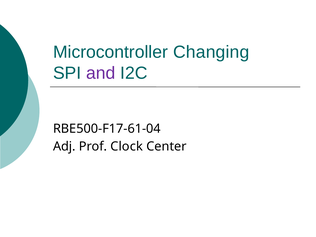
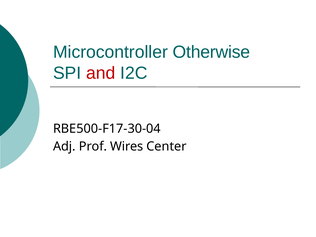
Changing: Changing -> Otherwise
and colour: purple -> red
RBE500-F17-61-04: RBE500-F17-61-04 -> RBE500-F17-30-04
Clock: Clock -> Wires
